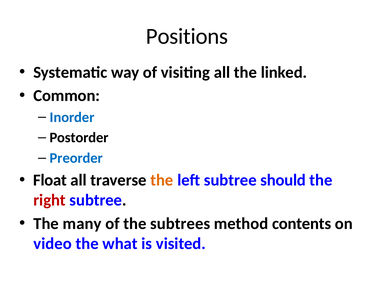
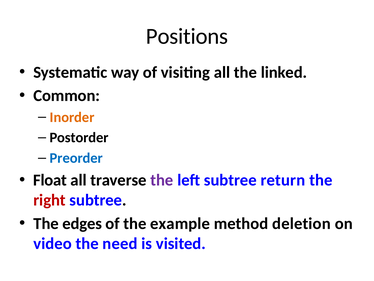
Inorder colour: blue -> orange
the at (162, 180) colour: orange -> purple
should: should -> return
many: many -> edges
subtrees: subtrees -> example
contents: contents -> deletion
what: what -> need
